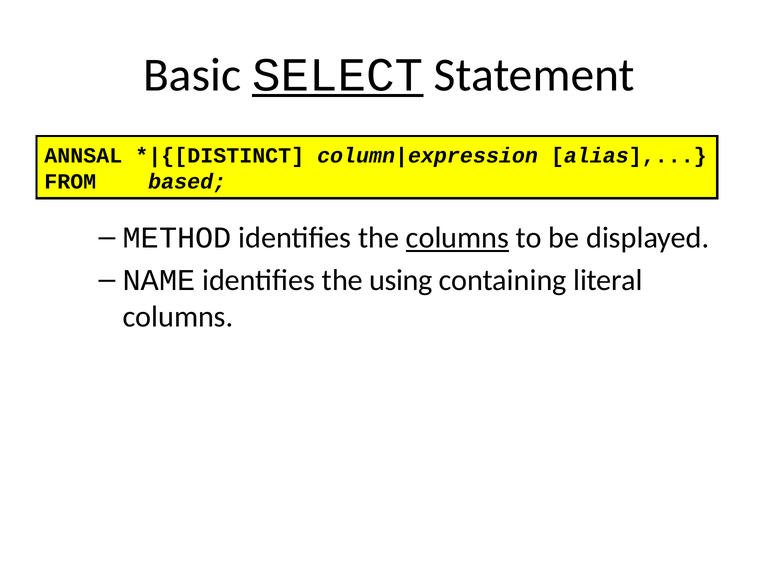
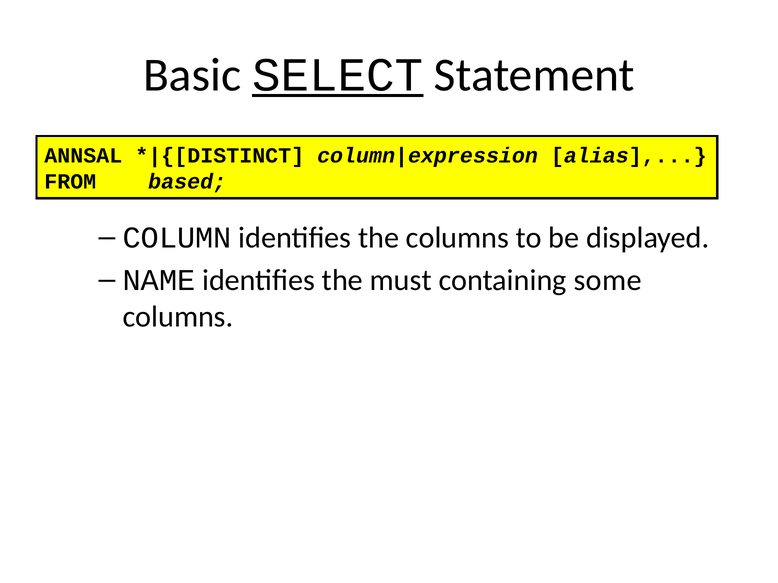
METHOD: METHOD -> COLUMN
columns at (458, 238) underline: present -> none
using: using -> must
literal: literal -> some
